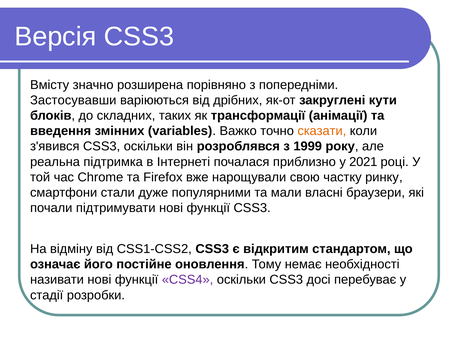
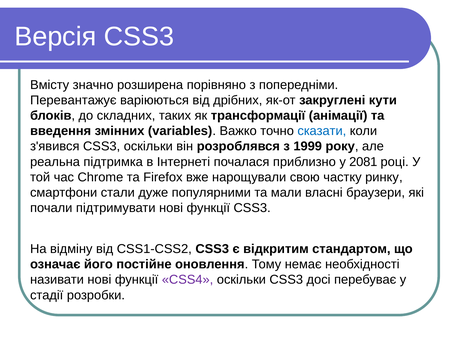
Застосувавши: Застосувавши -> Перевантажує
сказати colour: orange -> blue
2021: 2021 -> 2081
